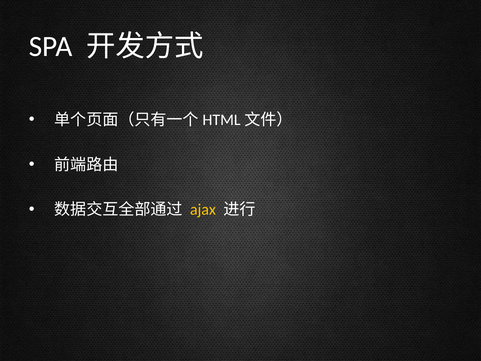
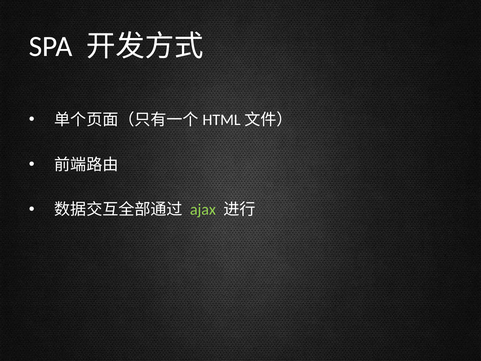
ajax colour: yellow -> light green
